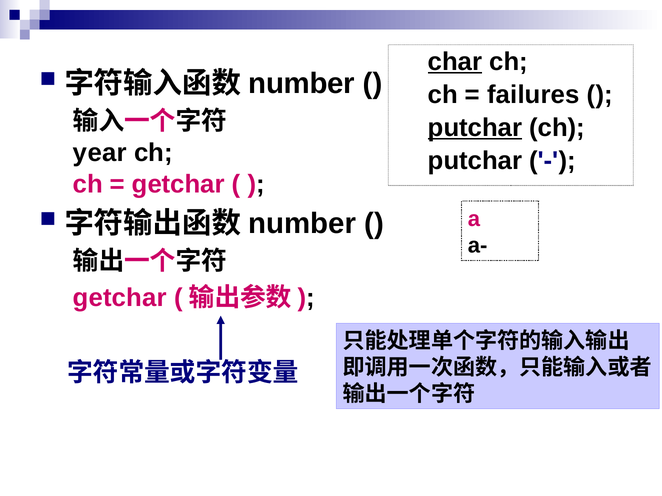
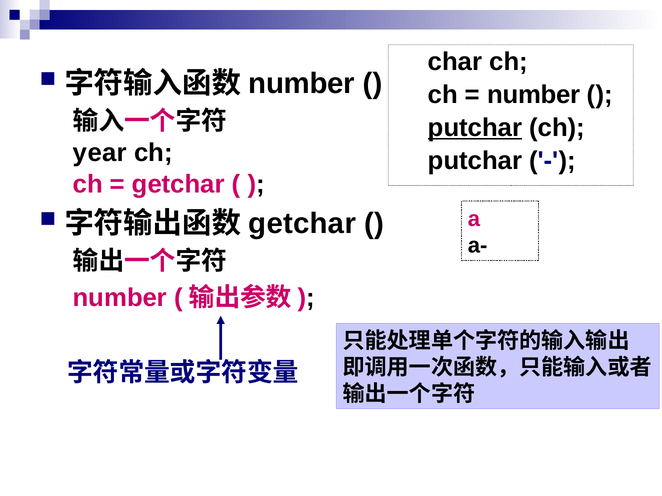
char underline: present -> none
failures at (533, 95): failures -> number
number at (302, 224): number -> getchar
getchar at (120, 298): getchar -> number
